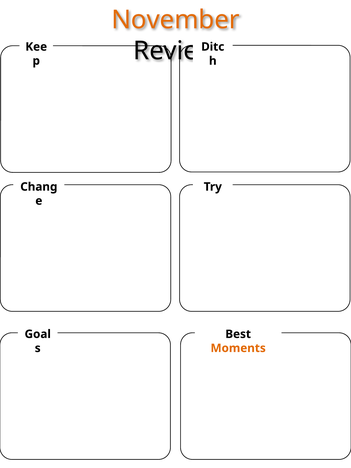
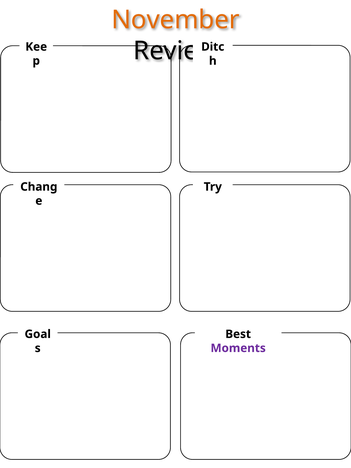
Moments colour: orange -> purple
